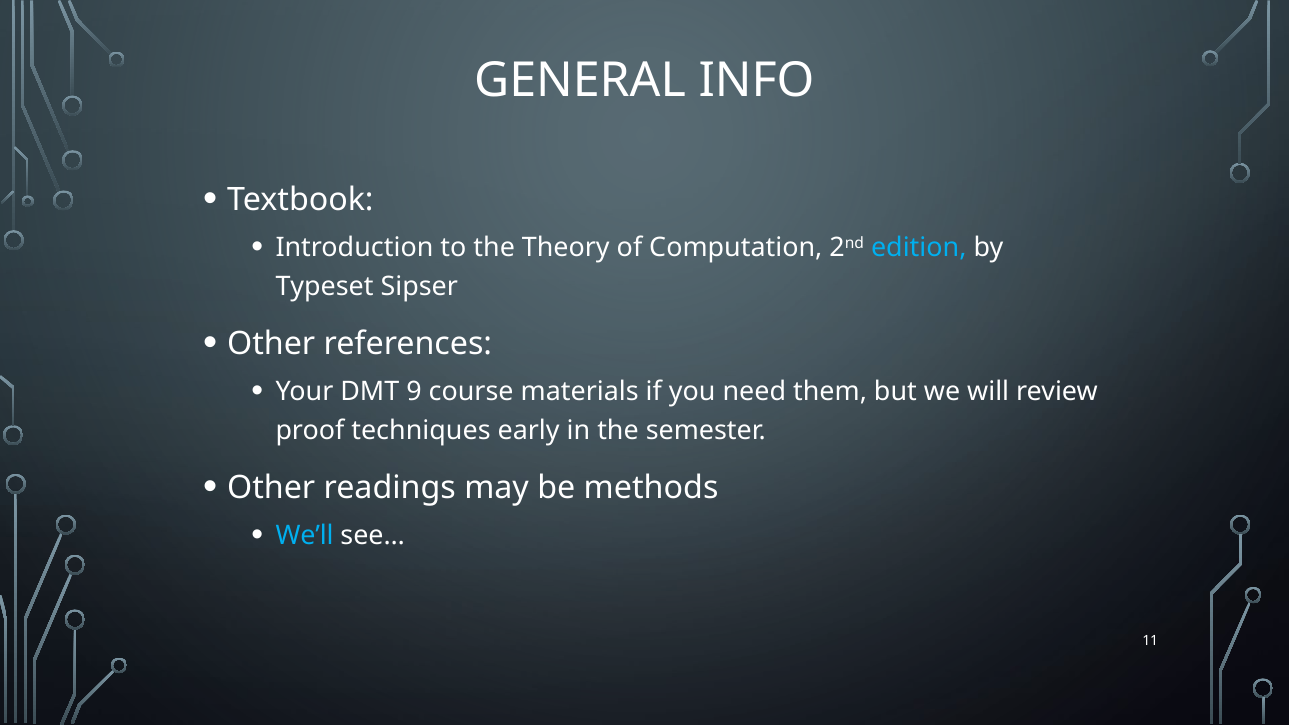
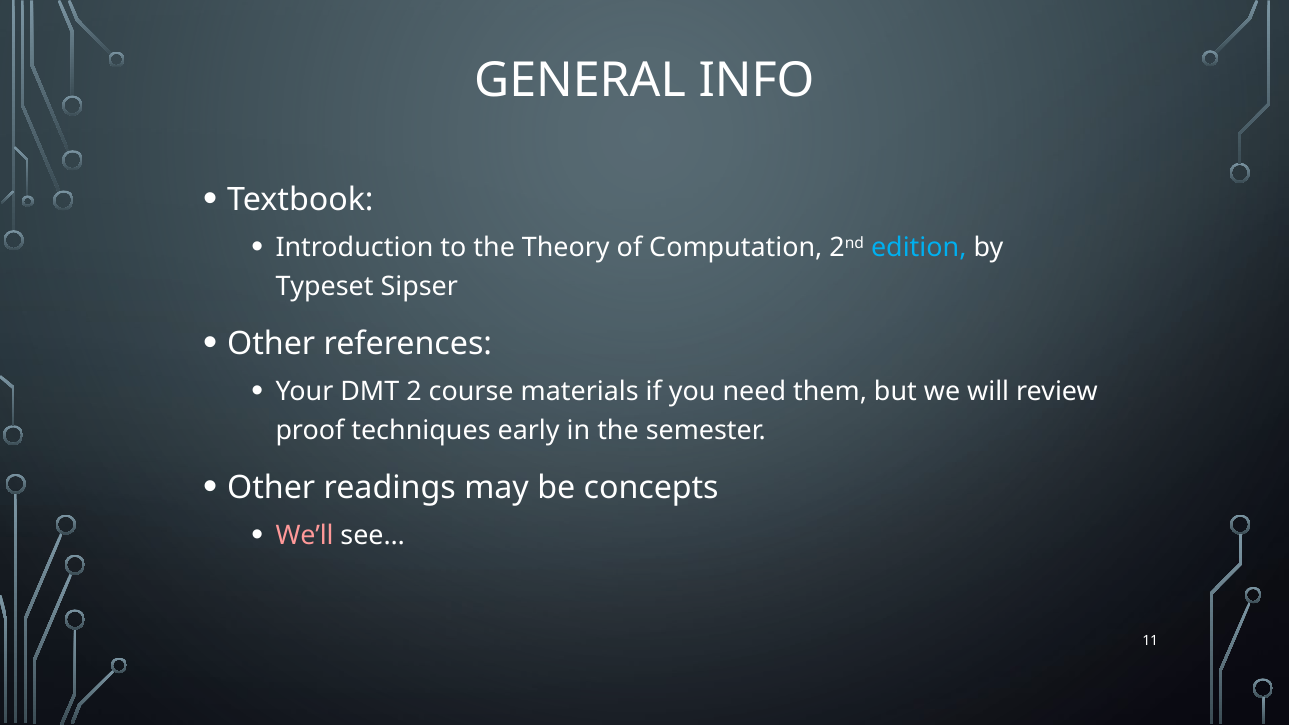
9: 9 -> 2
methods: methods -> concepts
We’ll colour: light blue -> pink
